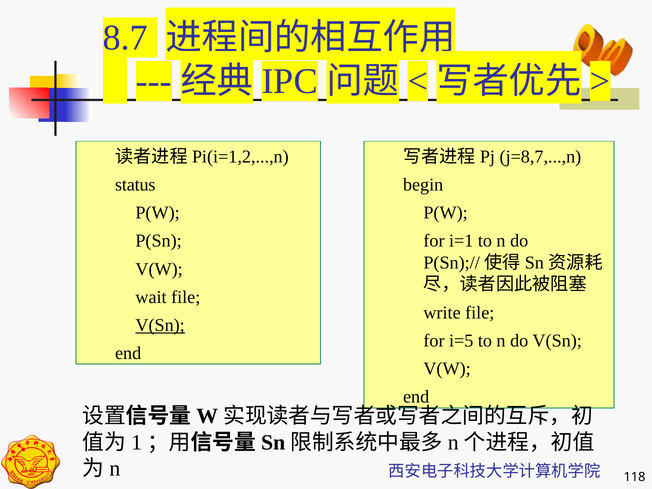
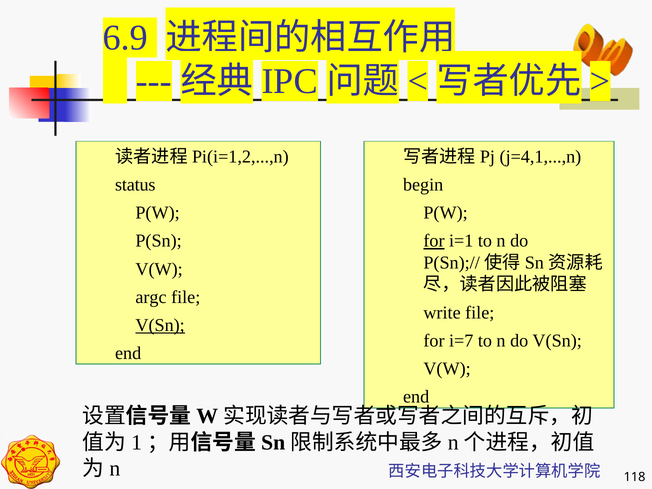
8.7: 8.7 -> 6.9
j=8,7,...,n: j=8,7,...,n -> j=4,1,...,n
for at (434, 241) underline: none -> present
wait: wait -> argc
i=5: i=5 -> i=7
